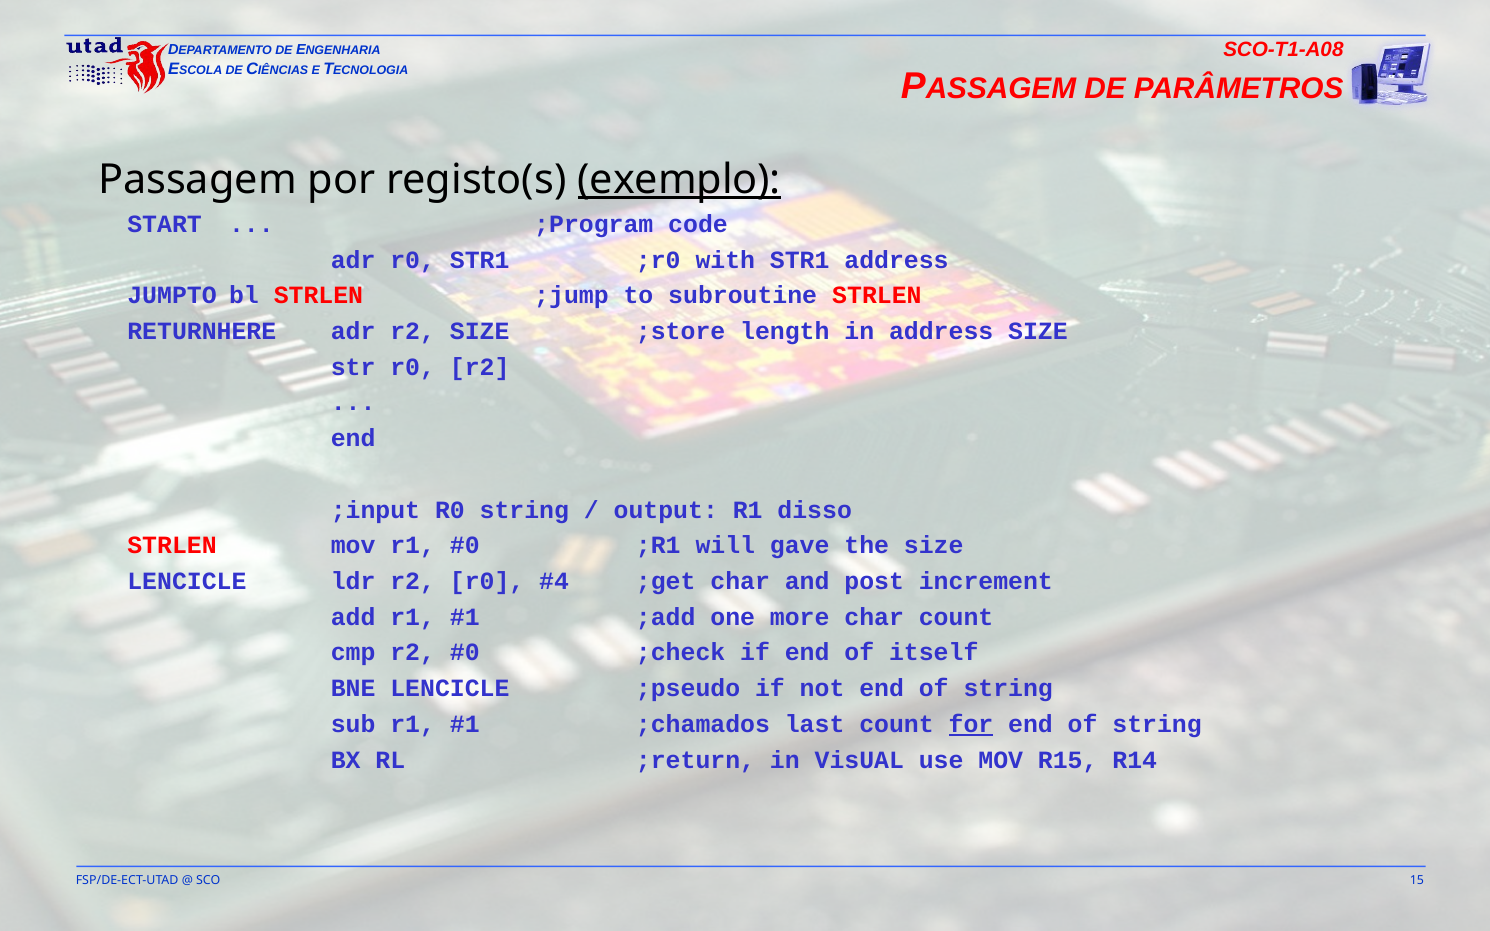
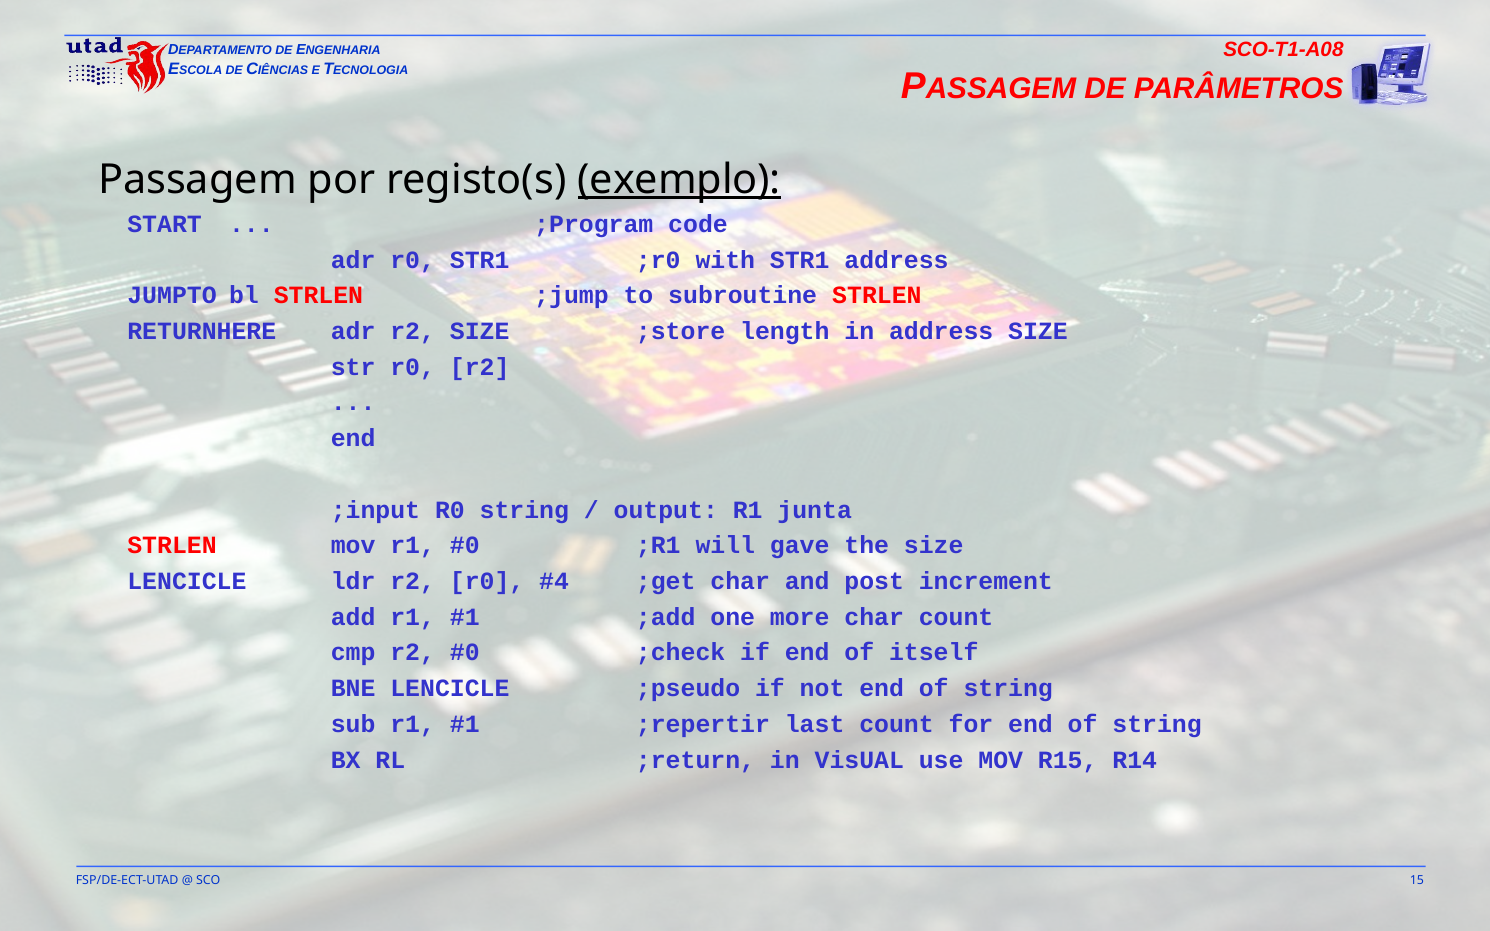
disso: disso -> junta
;chamados: ;chamados -> ;repertir
for underline: present -> none
